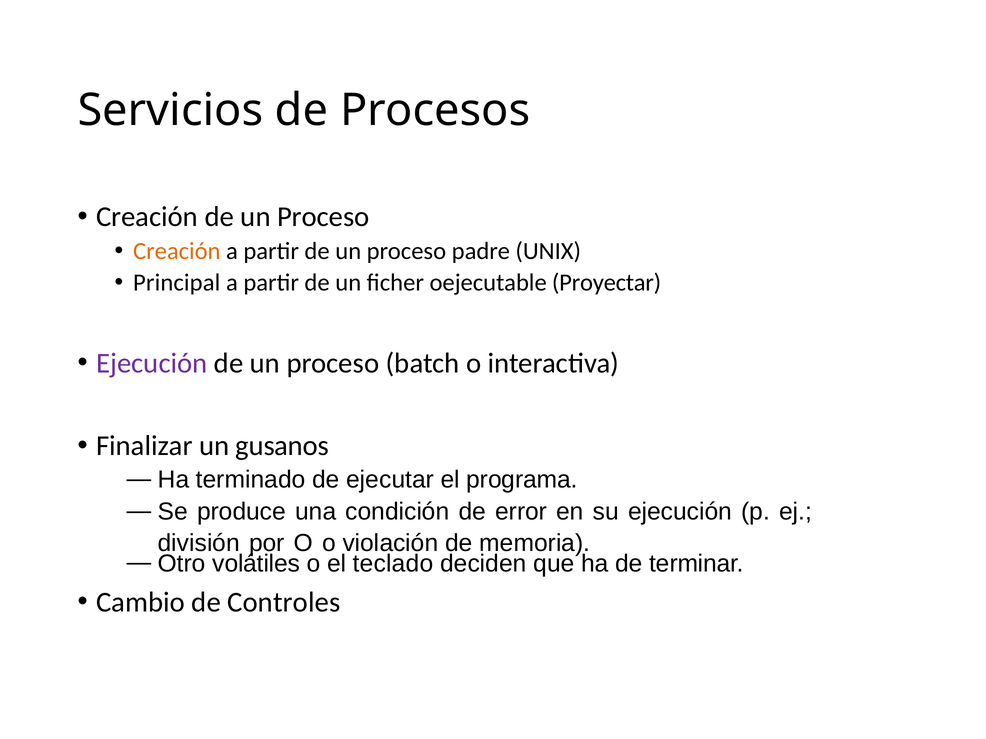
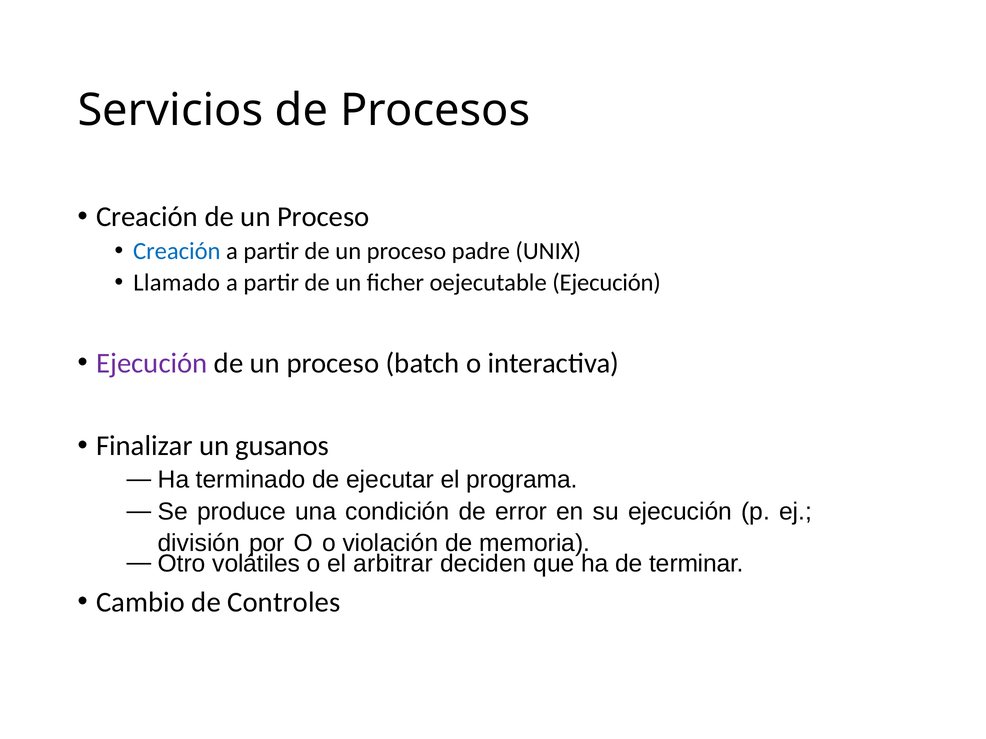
Creación at (177, 251) colour: orange -> blue
Principal: Principal -> Llamado
oejecutable Proyectar: Proyectar -> Ejecución
teclado: teclado -> arbitrar
